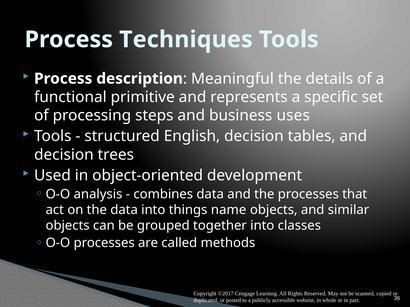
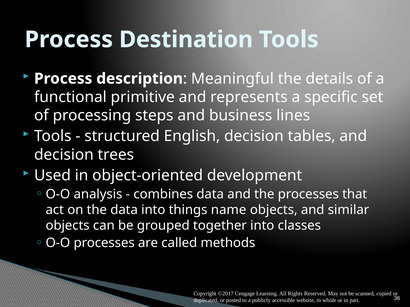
Techniques: Techniques -> Destination
uses: uses -> lines
